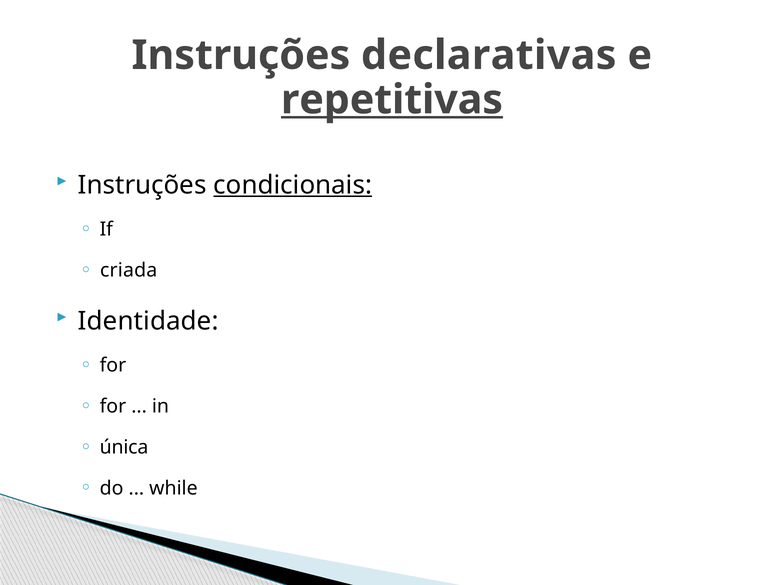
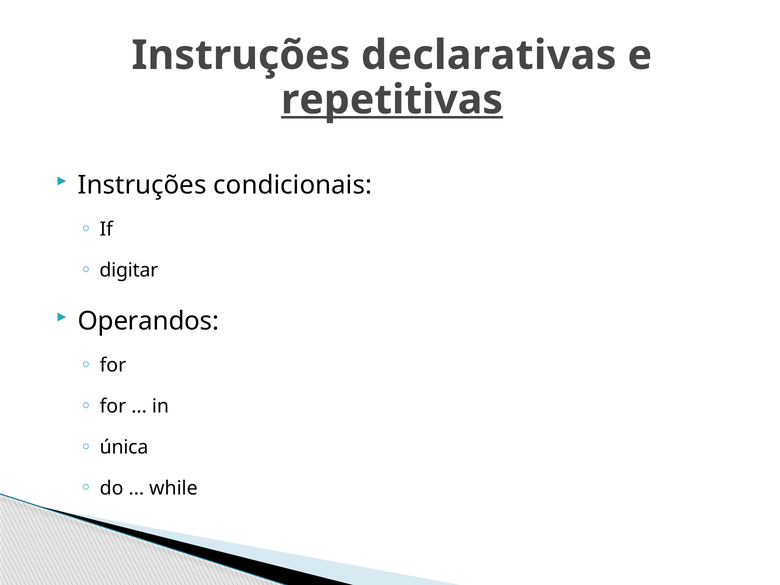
condicionais underline: present -> none
criada: criada -> digitar
Identidade: Identidade -> Operandos
